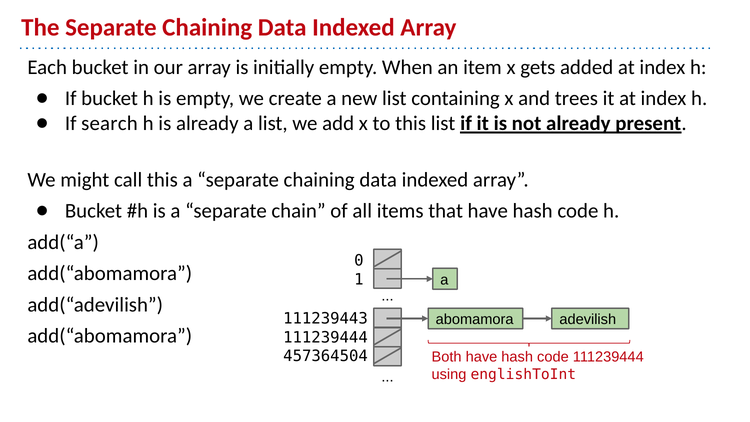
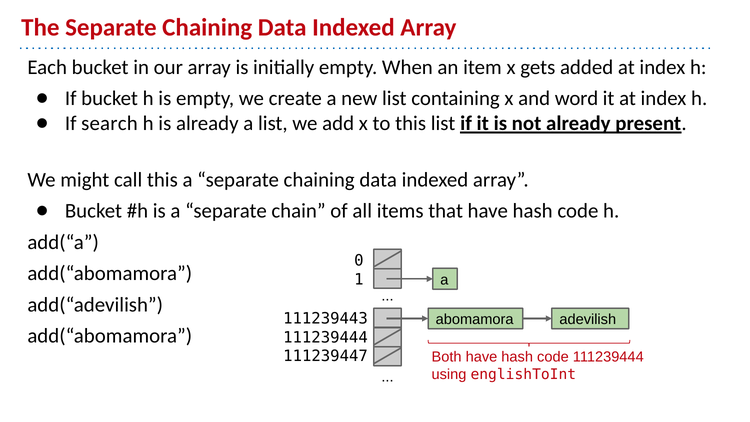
trees: trees -> word
457364504: 457364504 -> 111239447
